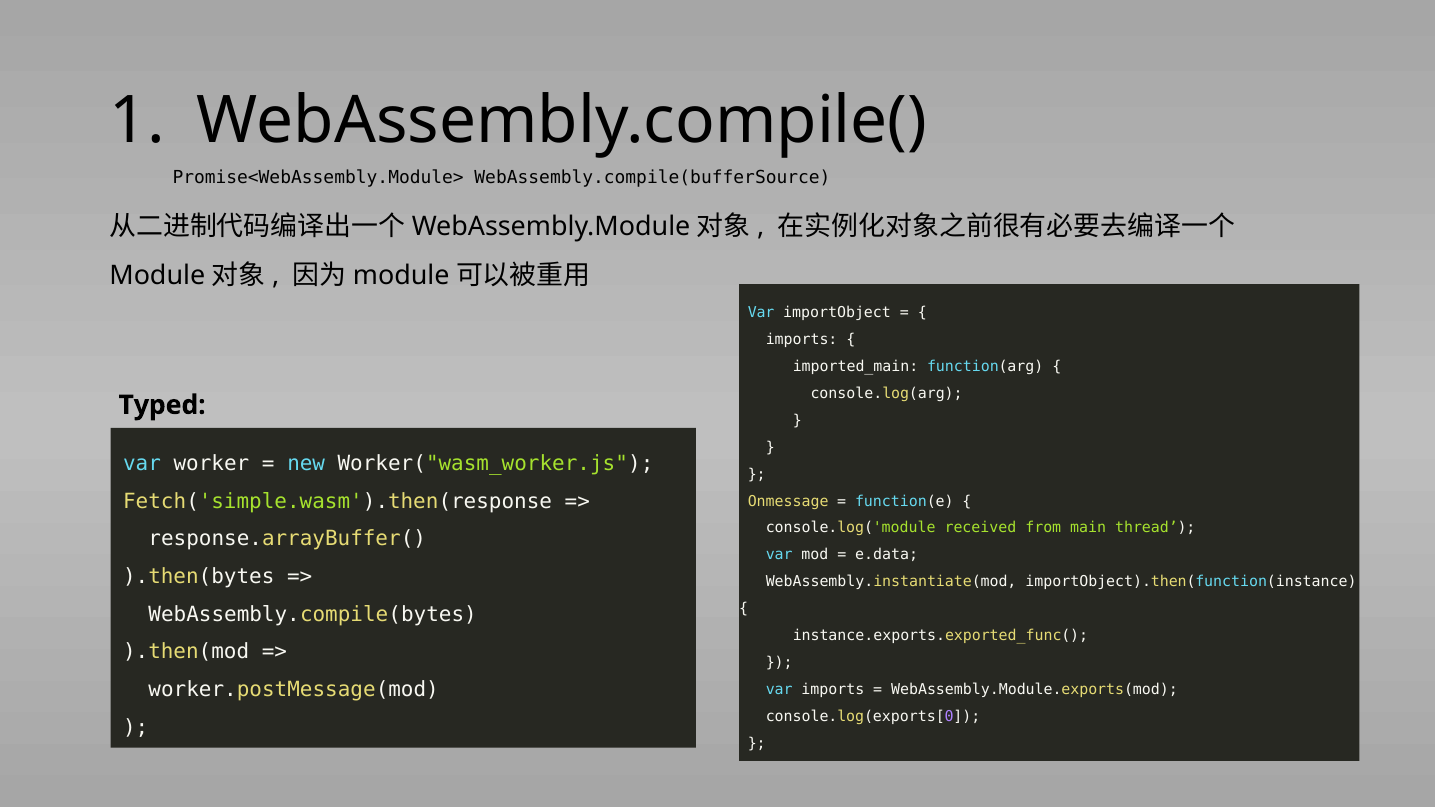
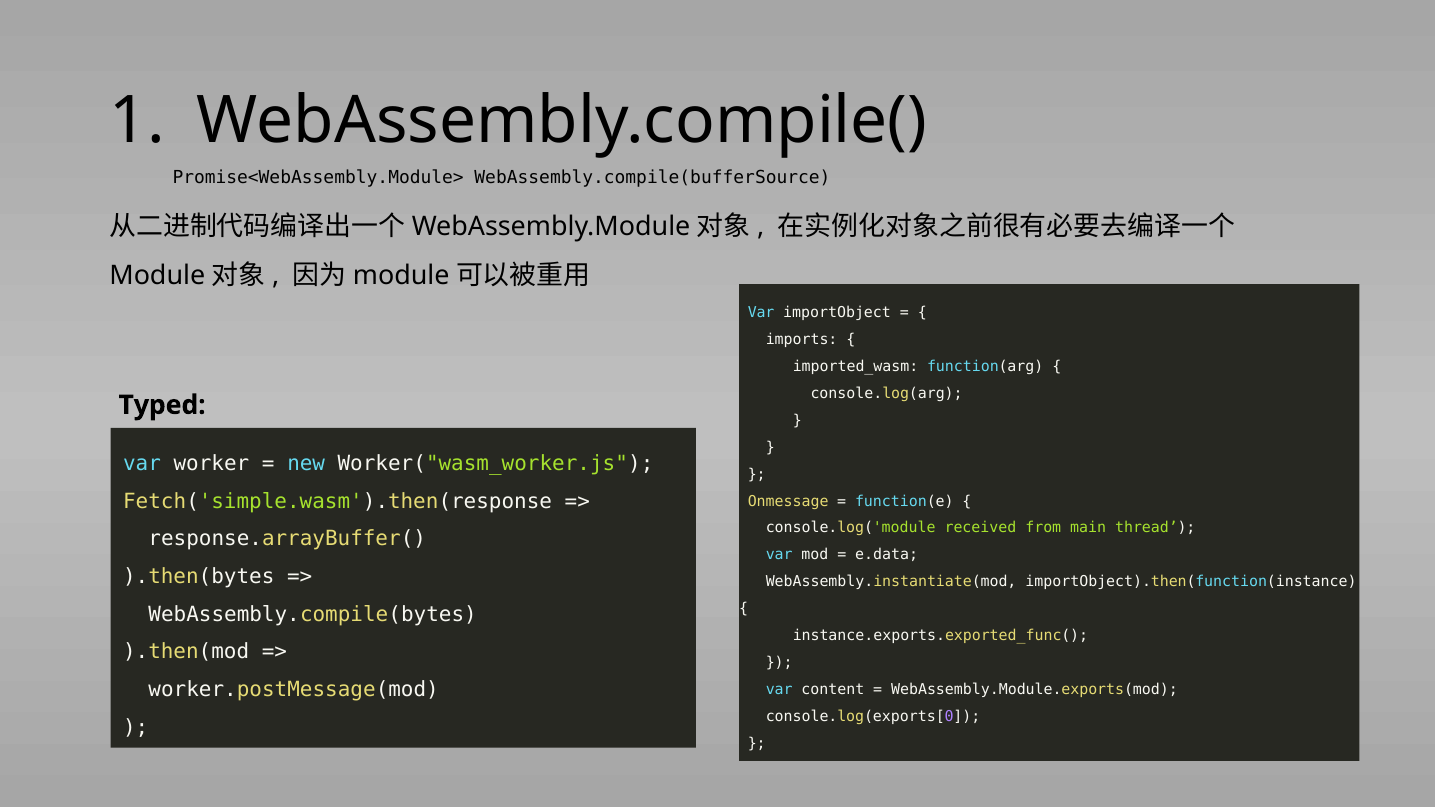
imported_main: imported_main -> imported_wasm
var imports: imports -> content
